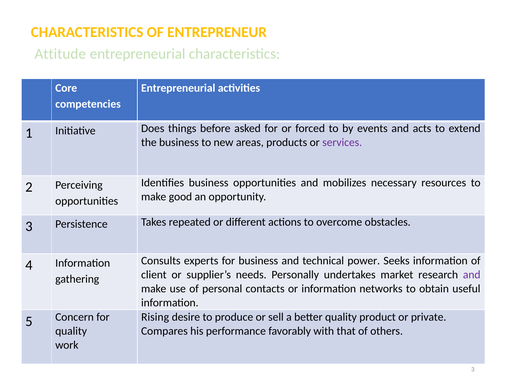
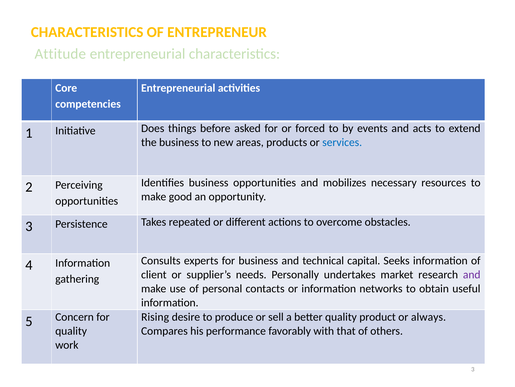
services colour: purple -> blue
power: power -> capital
private: private -> always
